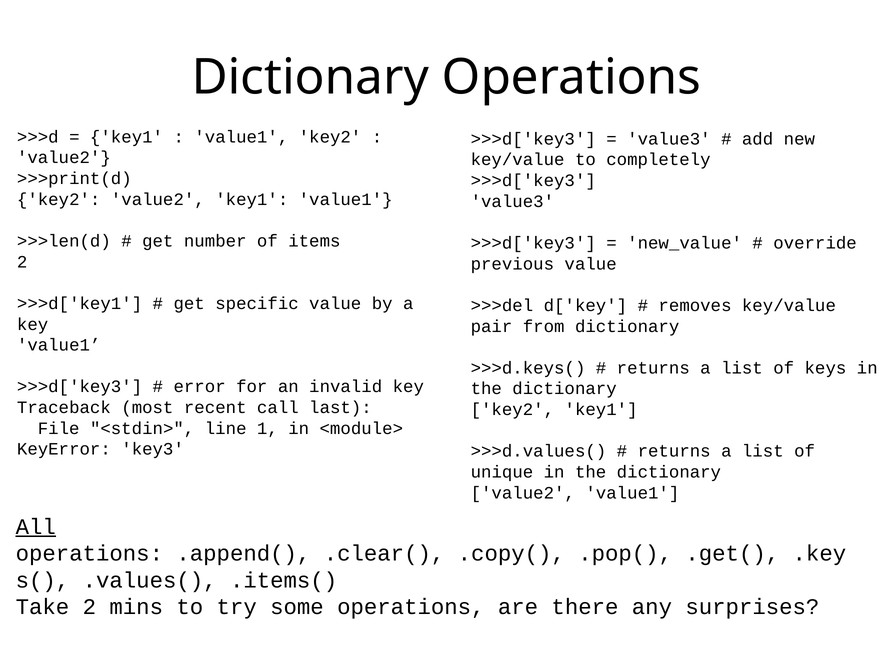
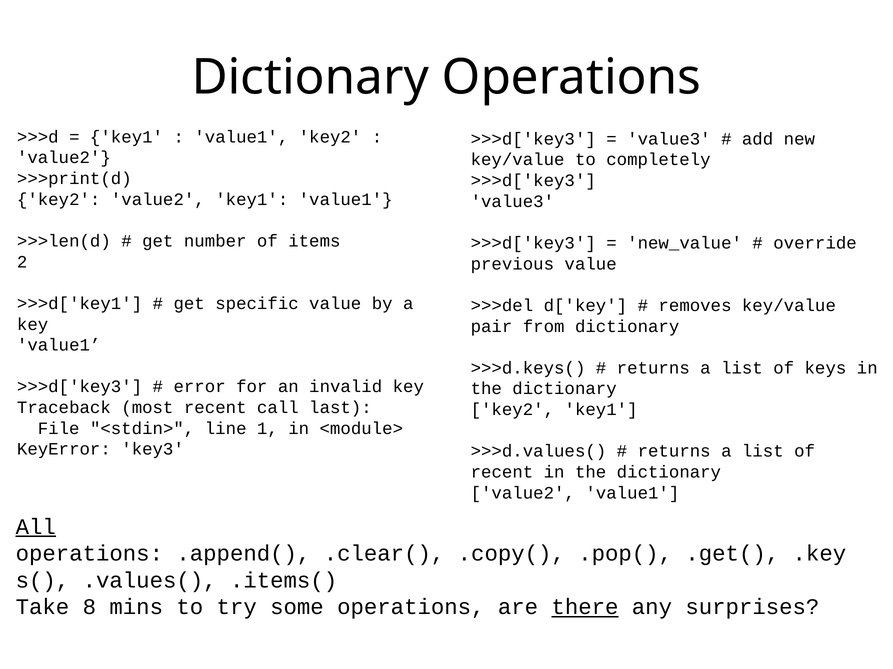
unique at (502, 473): unique -> recent
Take 2: 2 -> 8
there underline: none -> present
